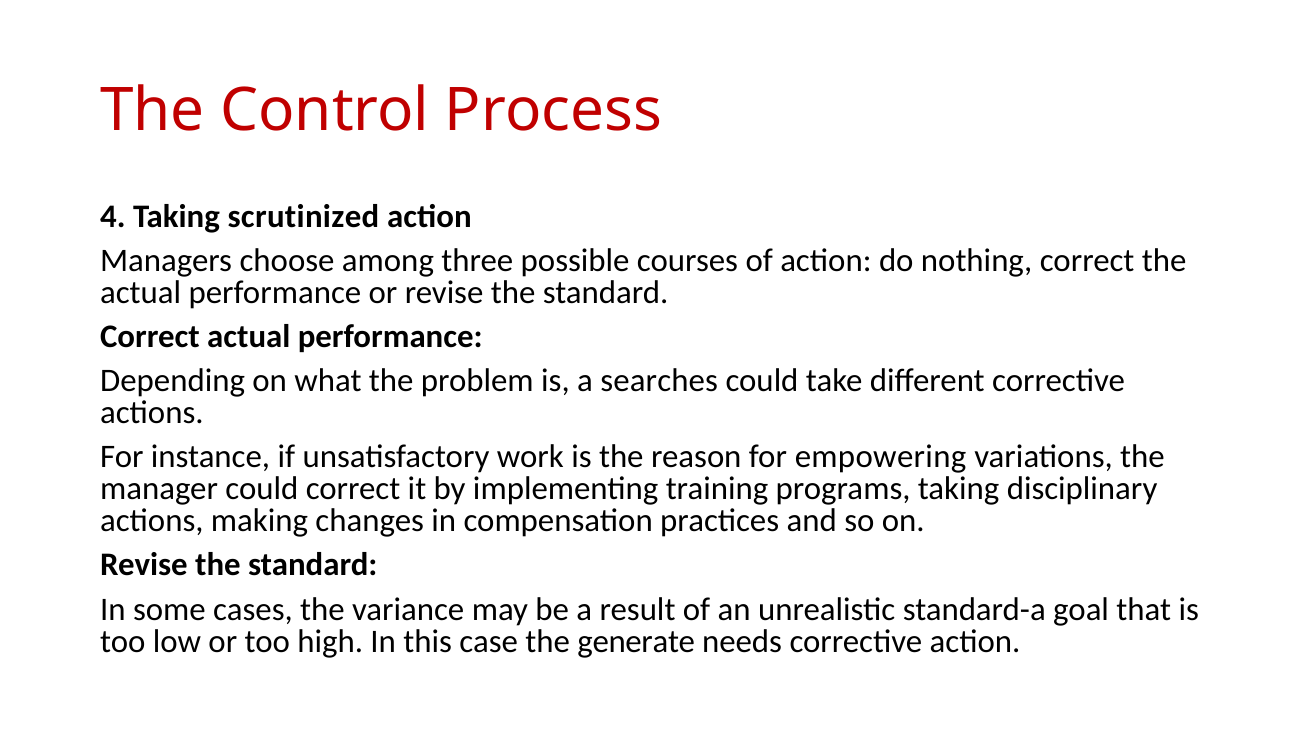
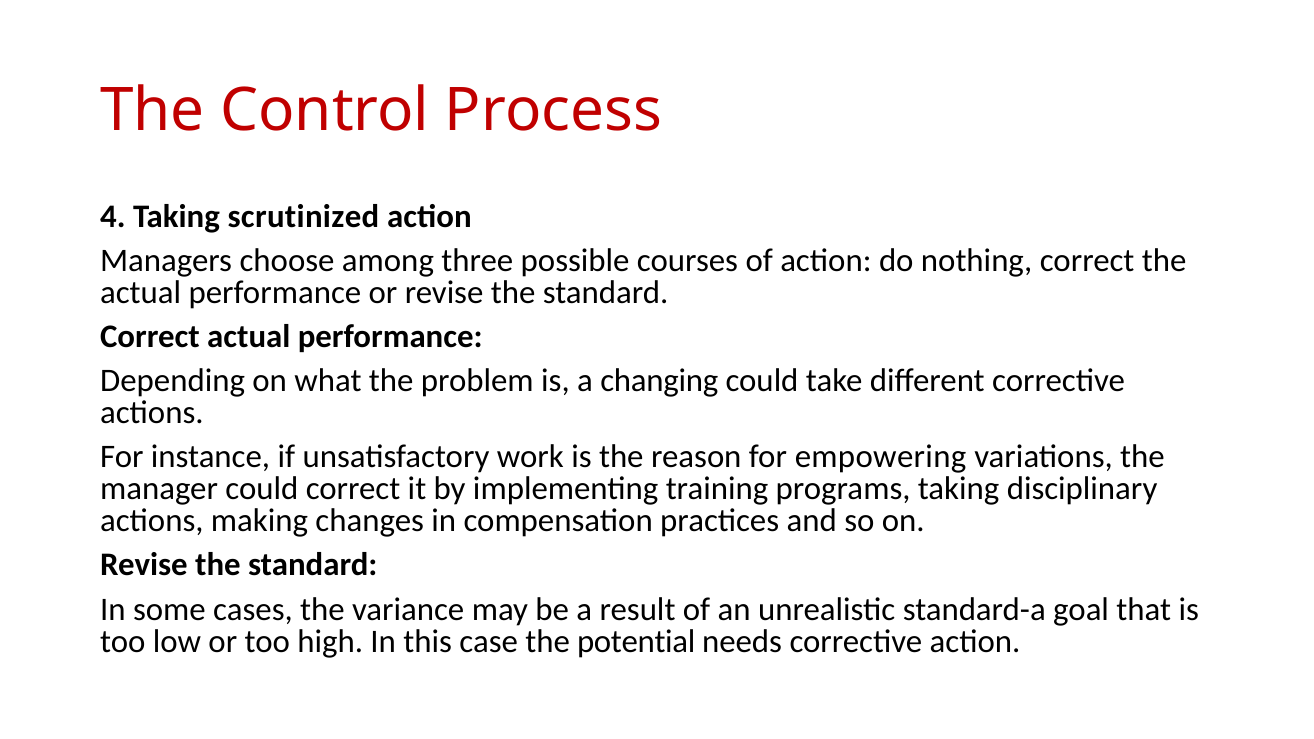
searches: searches -> changing
generate: generate -> potential
